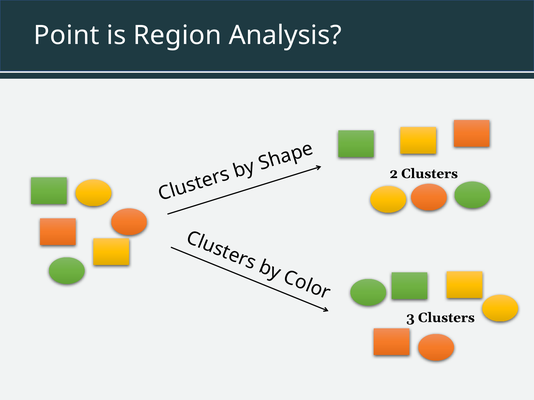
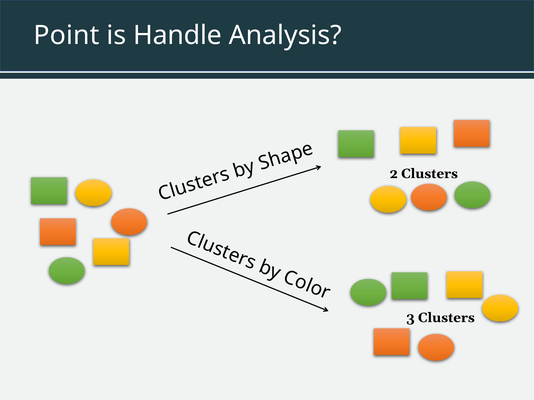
Region: Region -> Handle
